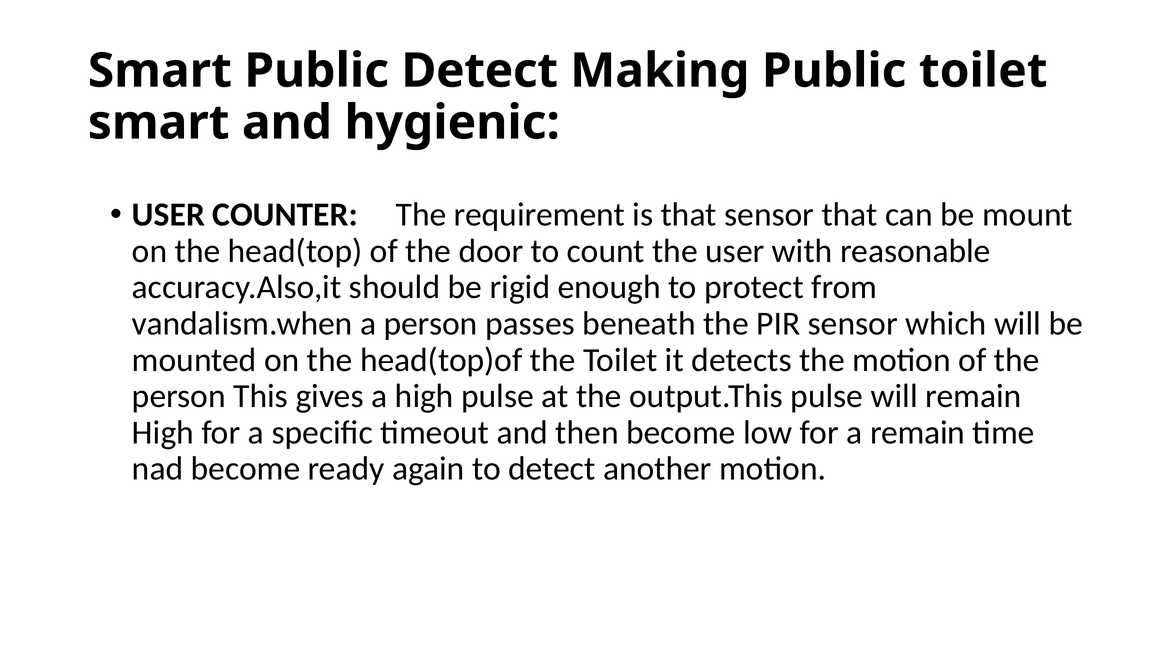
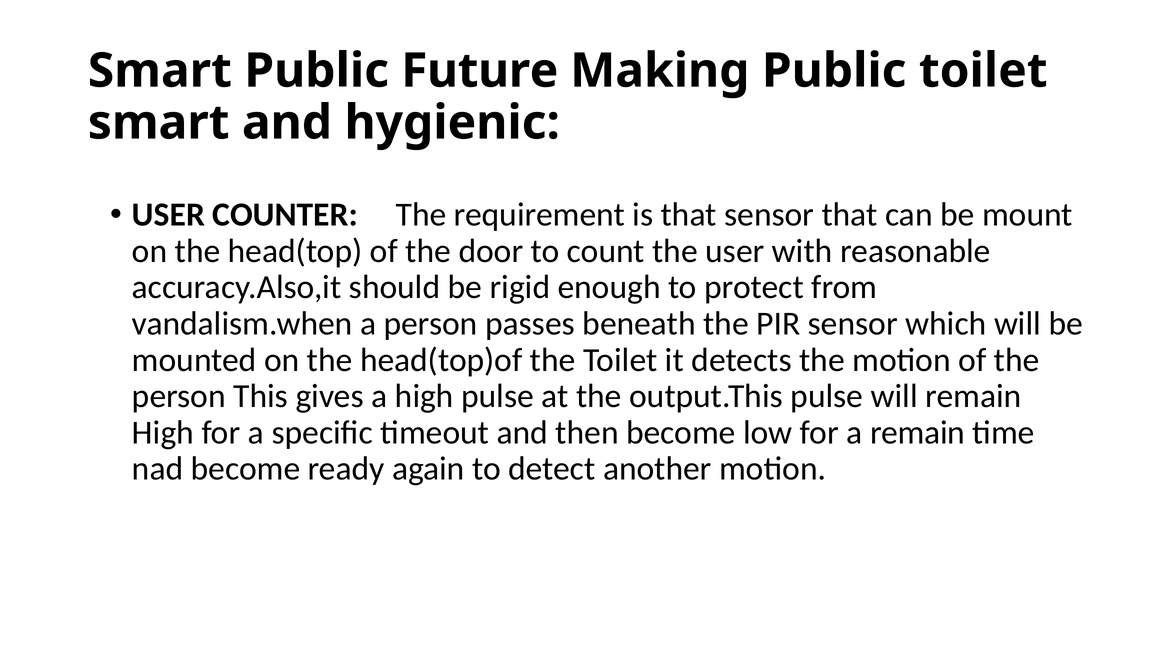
Public Detect: Detect -> Future
